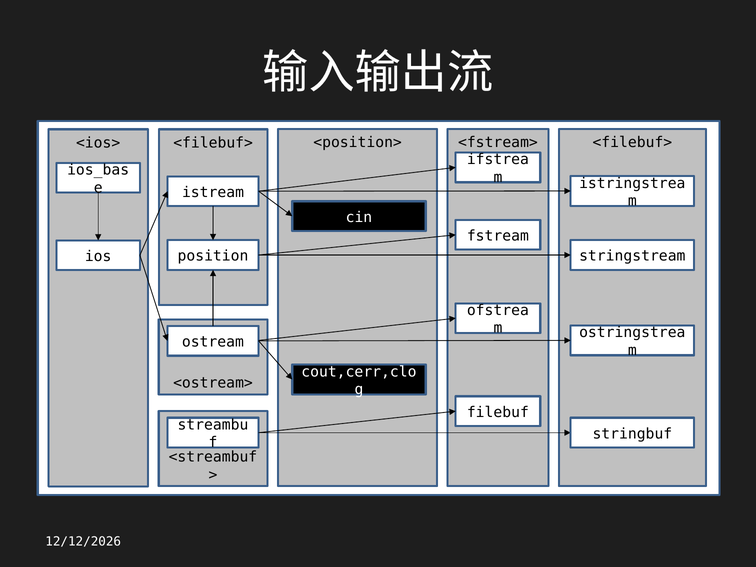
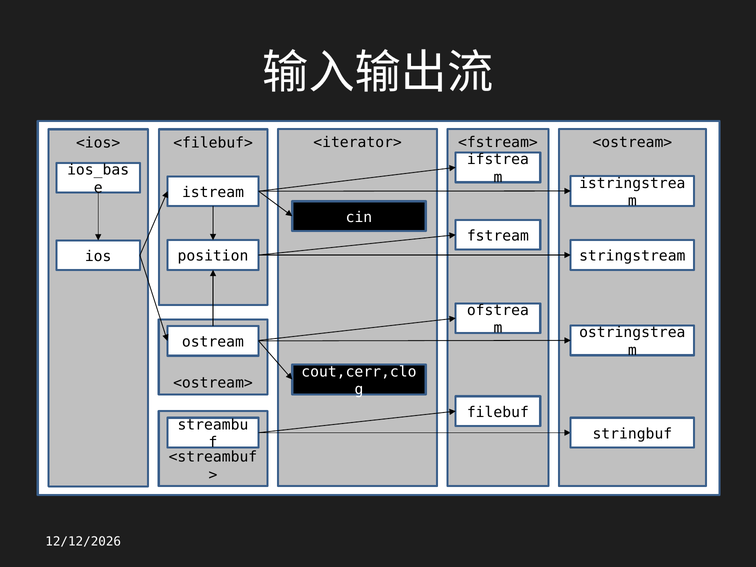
<position>: <position> -> <iterator>
<filebuf> at (632, 143): <filebuf> -> <ostream>
